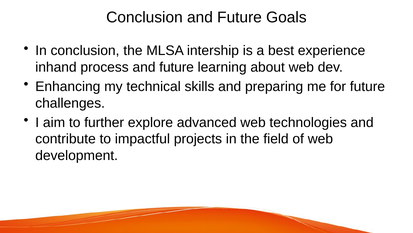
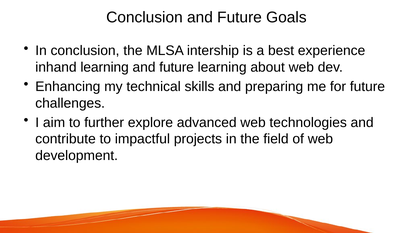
inhand process: process -> learning
